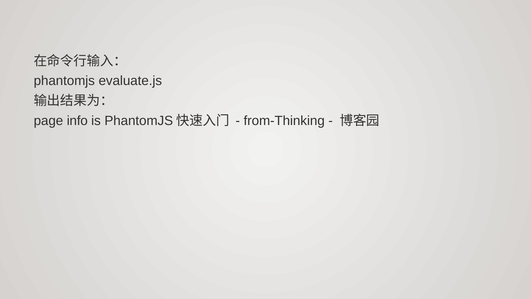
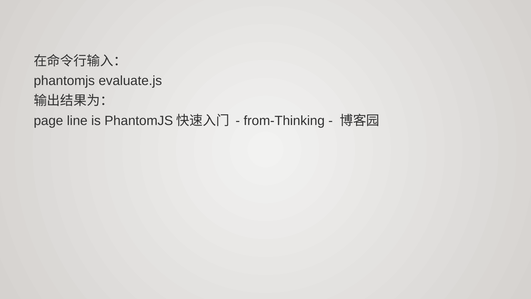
info: info -> line
